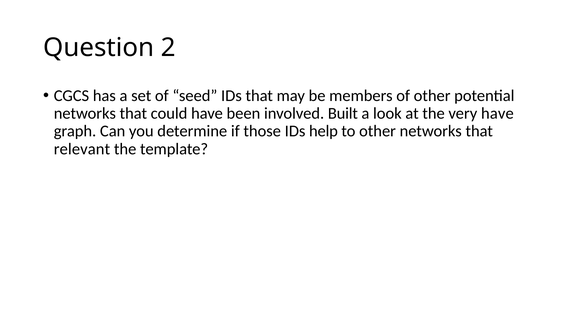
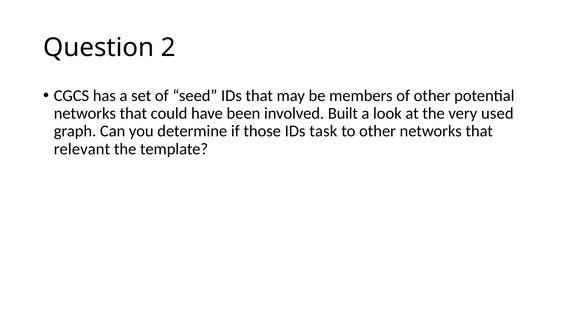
very have: have -> used
help: help -> task
